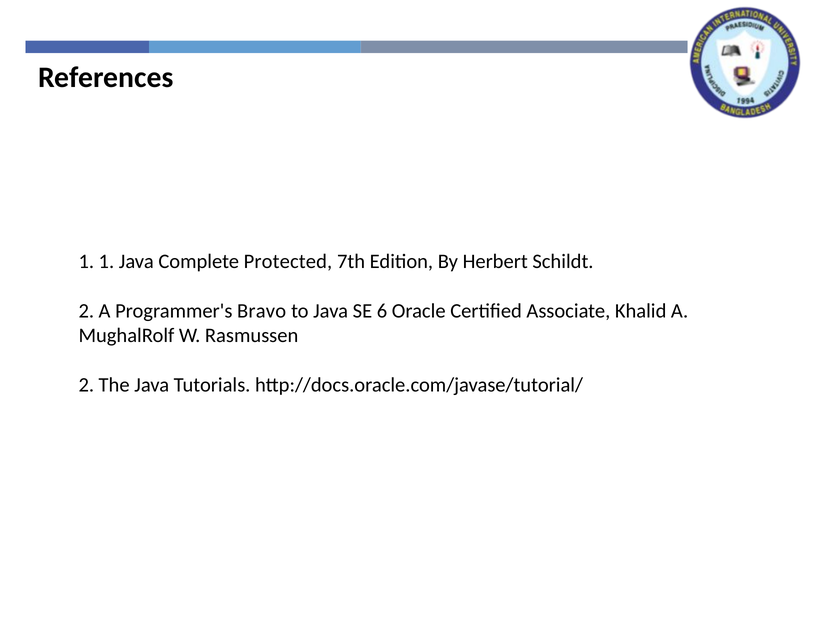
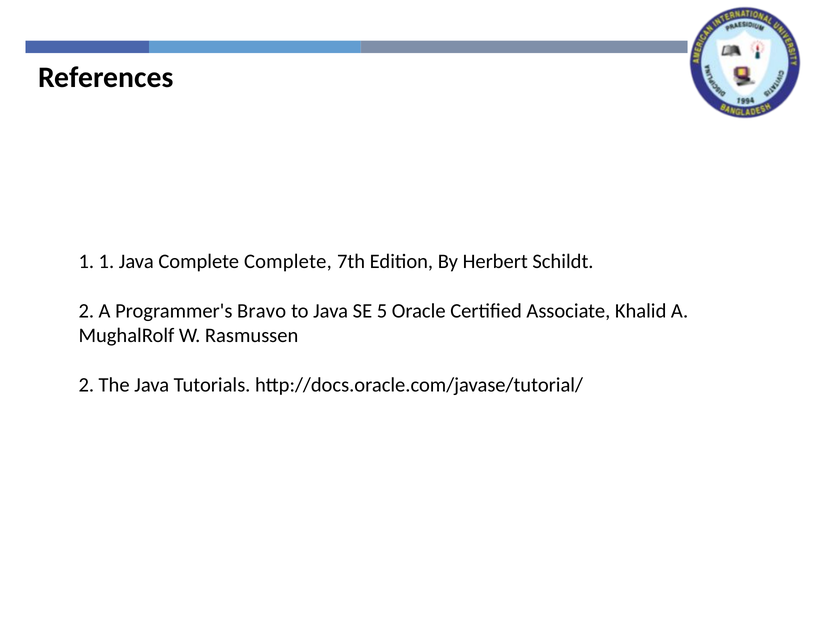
Complete Protected: Protected -> Complete
6: 6 -> 5
